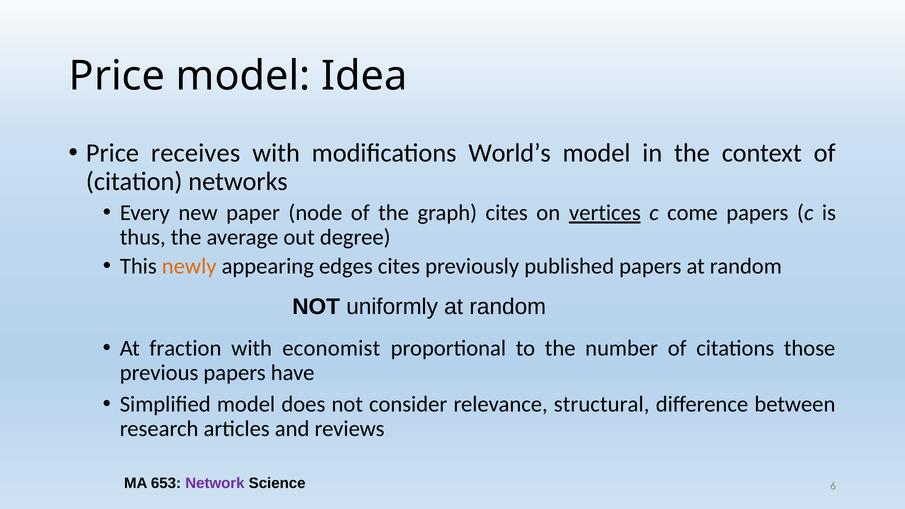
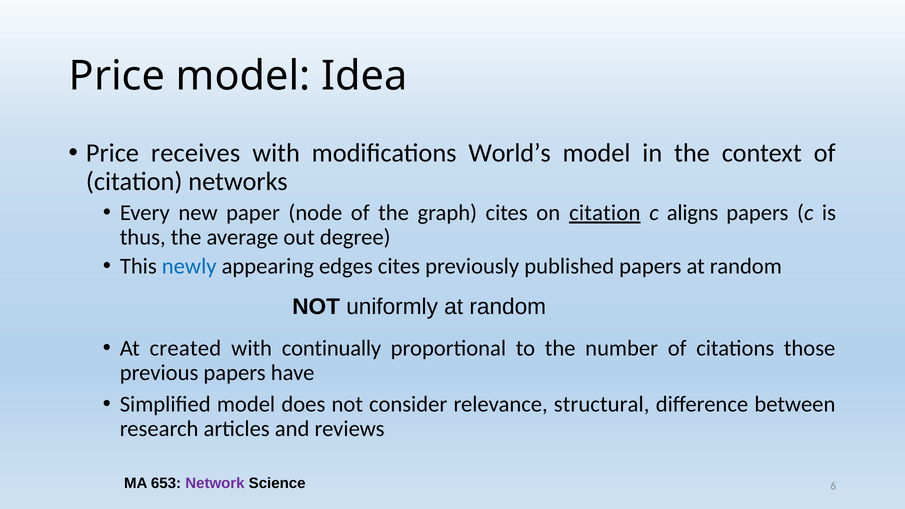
on vertices: vertices -> citation
come: come -> aligns
newly colour: orange -> blue
fraction: fraction -> created
economist: economist -> continually
